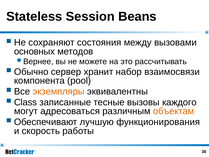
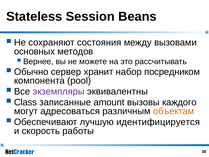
взаимосвязи: взаимосвязи -> посредником
экземпляры colour: orange -> purple
тесные: тесные -> amount
функционирования: функционирования -> идентифицируется
